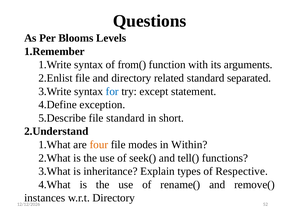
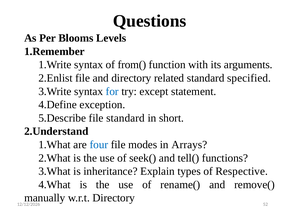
separated: separated -> specified
four colour: orange -> blue
Within: Within -> Arrays
instances: instances -> manually
